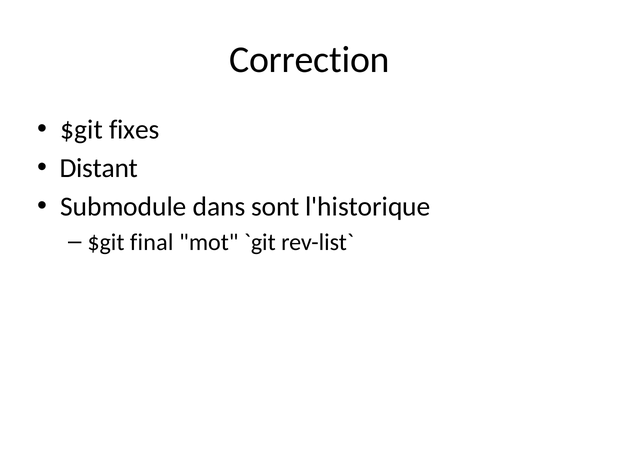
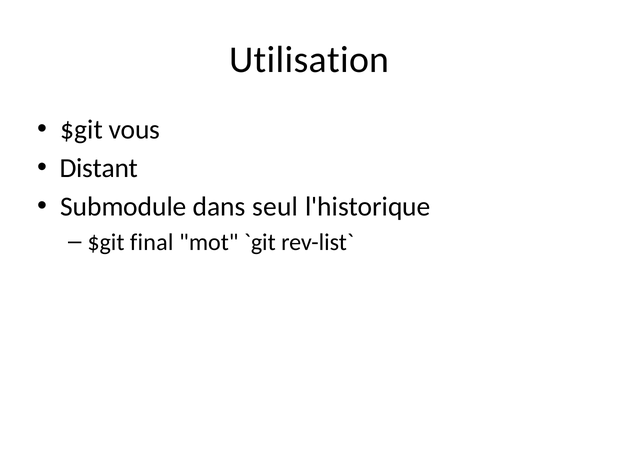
Correction: Correction -> Utilisation
fixes: fixes -> vous
sont: sont -> seul
